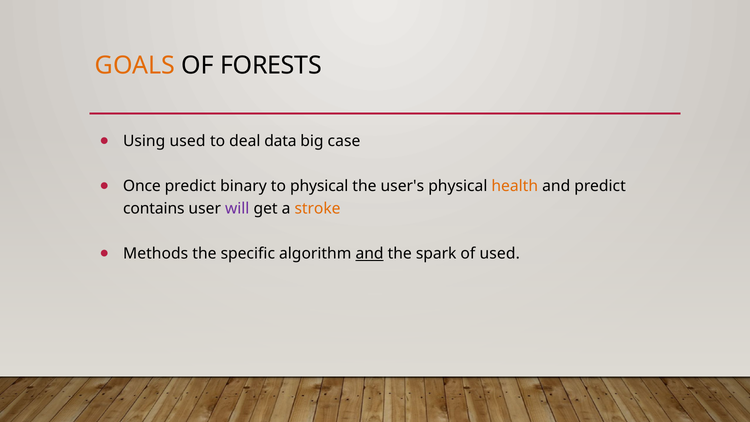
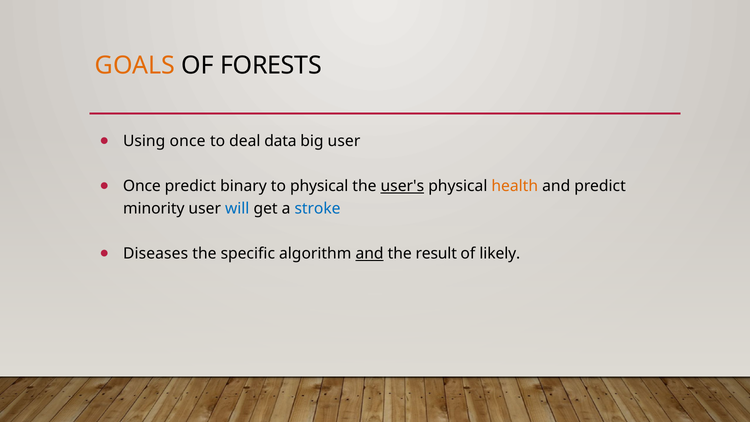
Using used: used -> once
big case: case -> user
user's underline: none -> present
contains: contains -> minority
will colour: purple -> blue
stroke colour: orange -> blue
Methods: Methods -> Diseases
spark: spark -> result
of used: used -> likely
